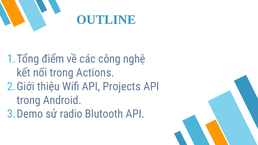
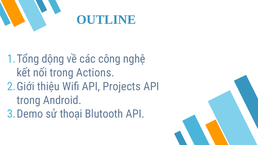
điểm: điểm -> dộng
radio: radio -> thoại
